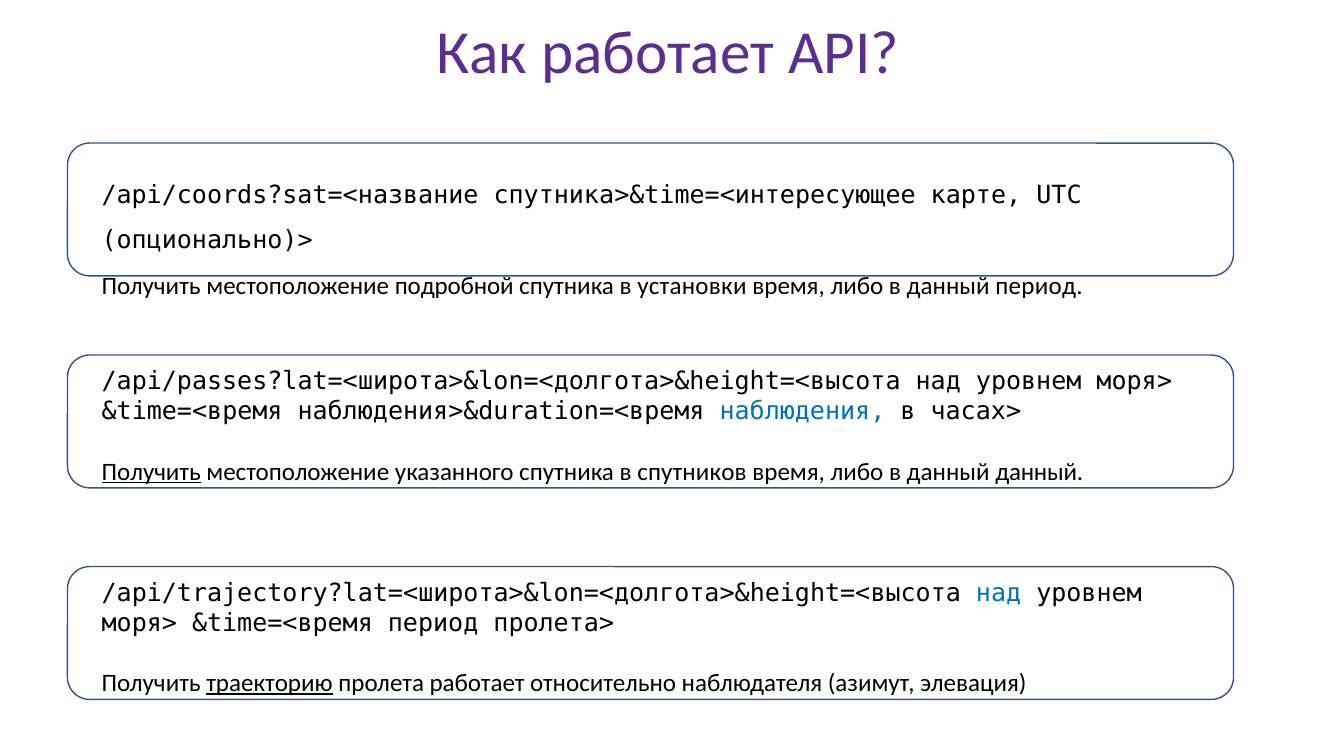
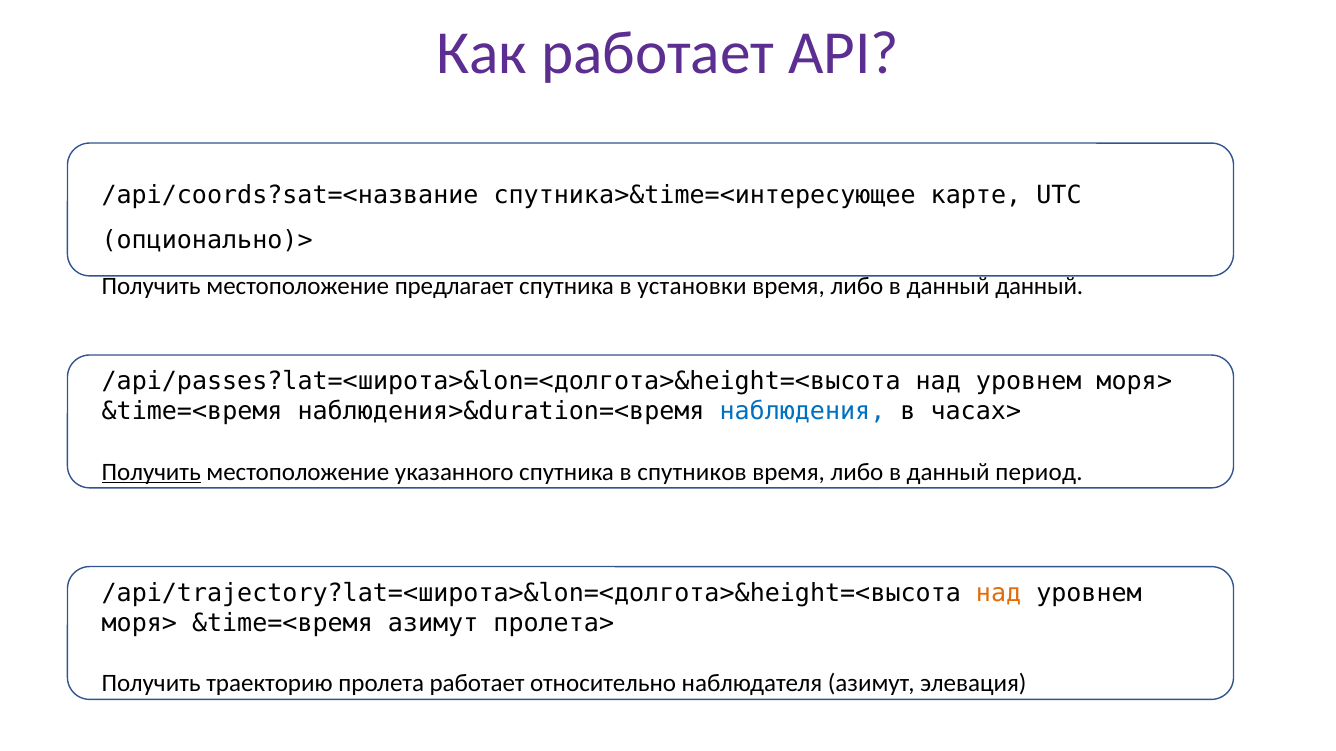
подробной: подробной -> предлагает
данный период: период -> данный
данный данный: данный -> период
над at (999, 594) colour: blue -> orange
&time=<время период: период -> азимут
траекторию underline: present -> none
